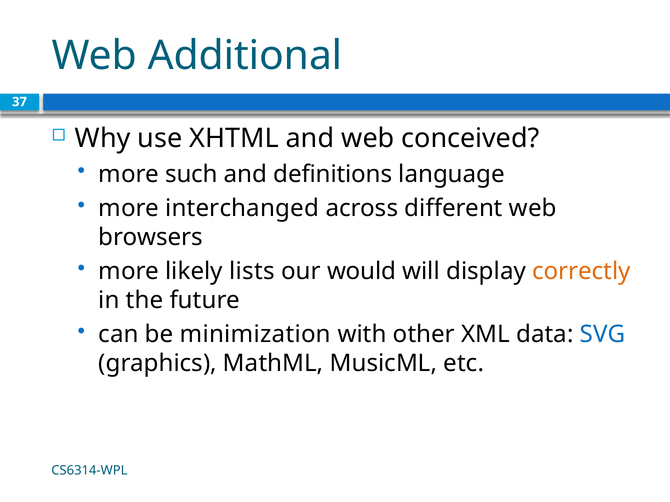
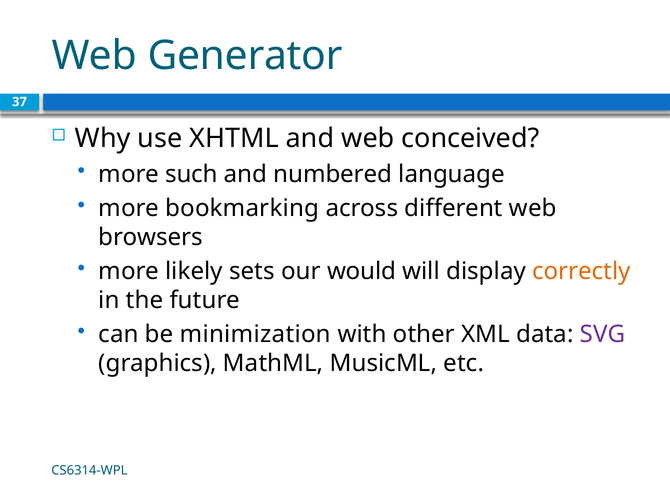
Additional: Additional -> Generator
definitions: definitions -> numbered
interchanged: interchanged -> bookmarking
lists: lists -> sets
SVG colour: blue -> purple
